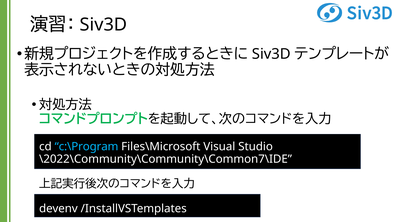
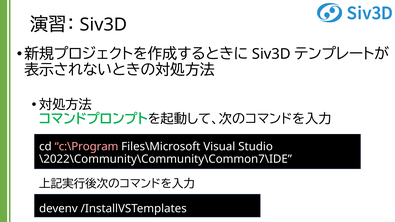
c:\Program colour: light blue -> pink
